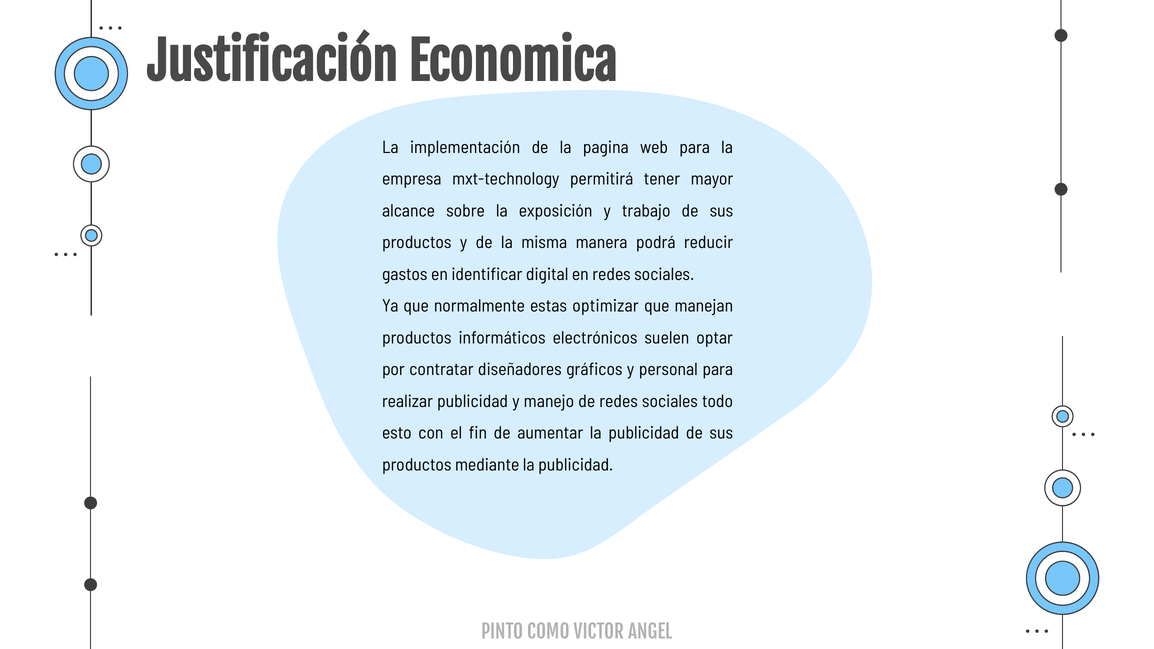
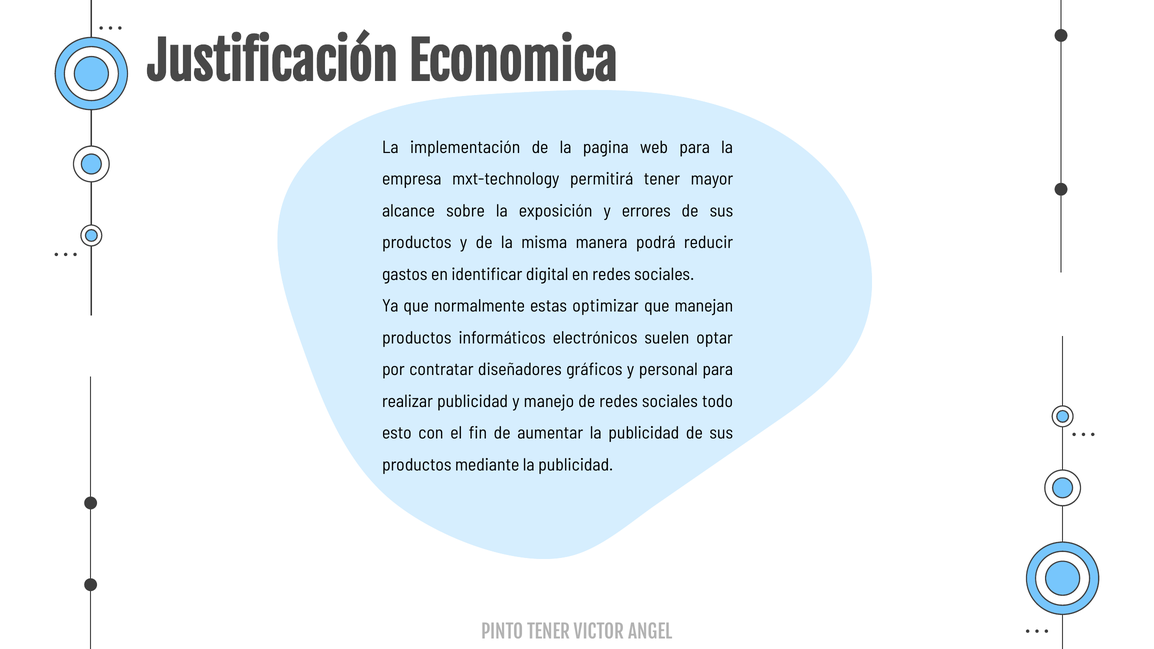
trabajo: trabajo -> errores
PINTO COMO: COMO -> TENER
